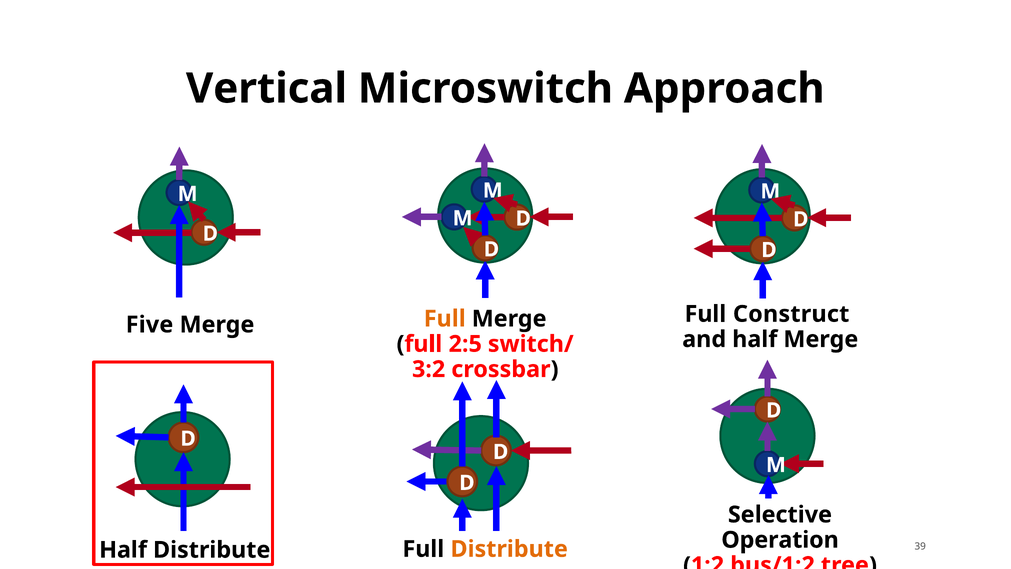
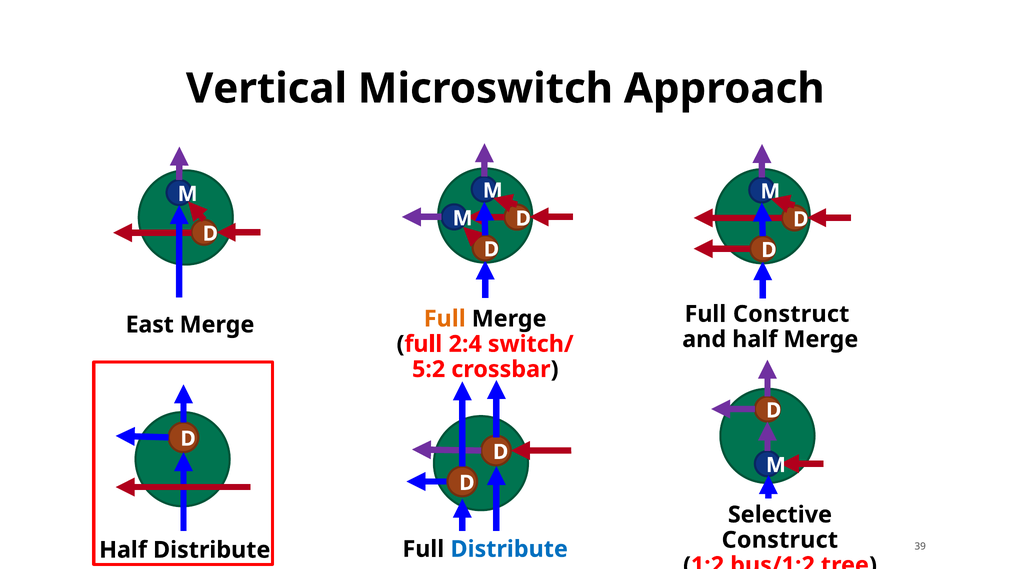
Five: Five -> East
2:5: 2:5 -> 2:4
3:2: 3:2 -> 5:2
Operation at (780, 540): Operation -> Construct
Distribute at (509, 549) colour: orange -> blue
